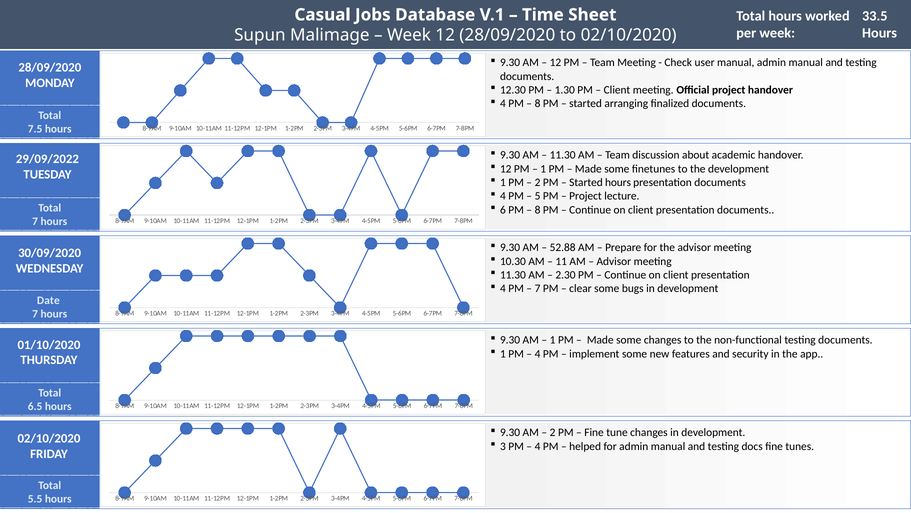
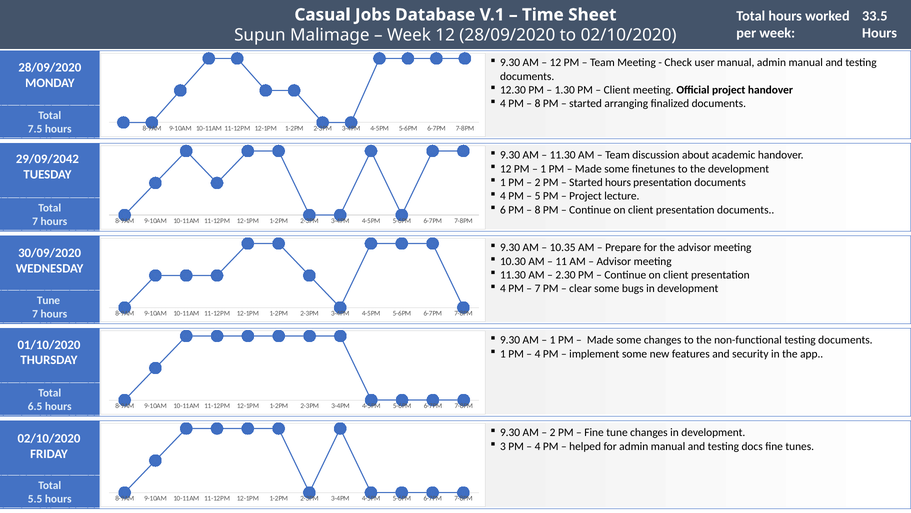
29/09/2022: 29/09/2022 -> 29/09/2042
52.88: 52.88 -> 10.35
Date at (48, 300): Date -> Tune
